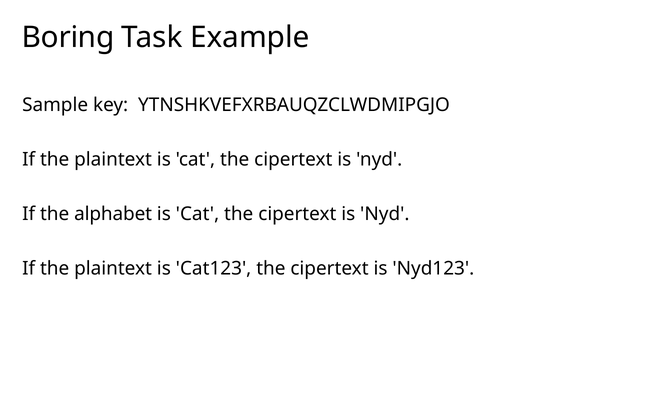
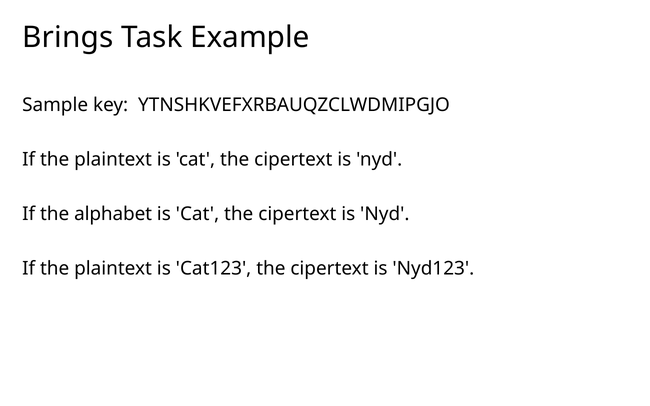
Boring: Boring -> Brings
